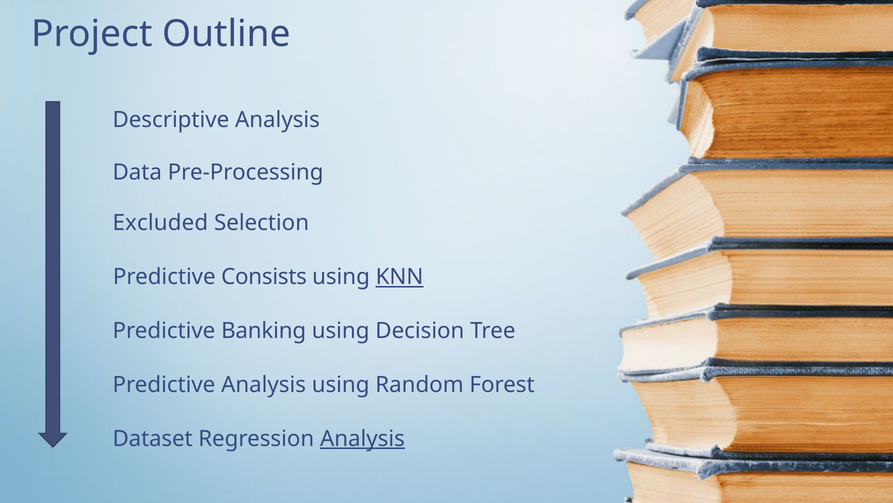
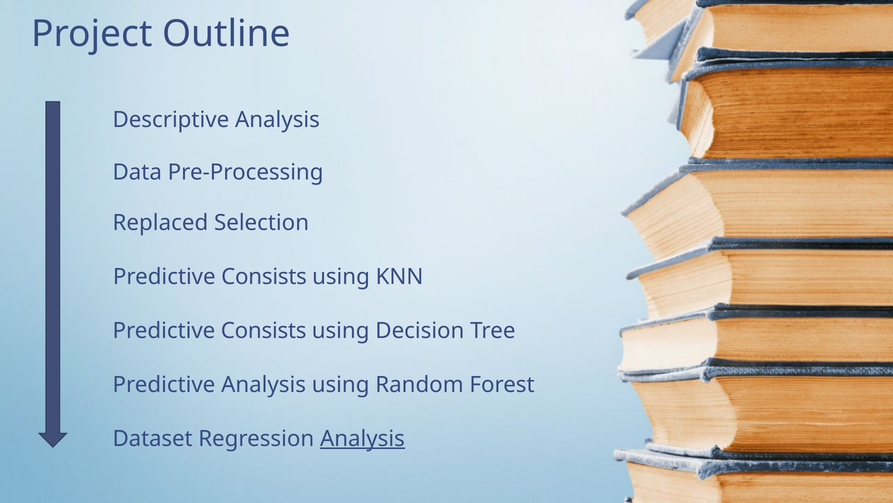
Excluded: Excluded -> Replaced
KNN underline: present -> none
Banking at (264, 331): Banking -> Consists
